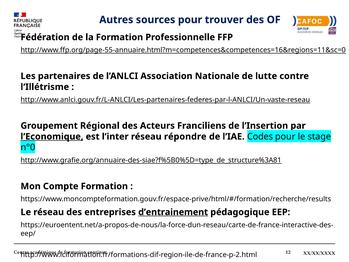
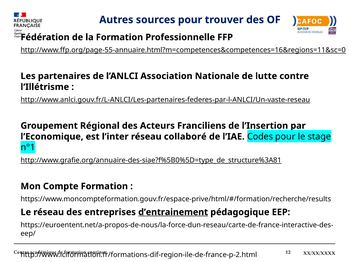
l’Economique underline: present -> none
répondre: répondre -> collaboré
n°0: n°0 -> n°1
